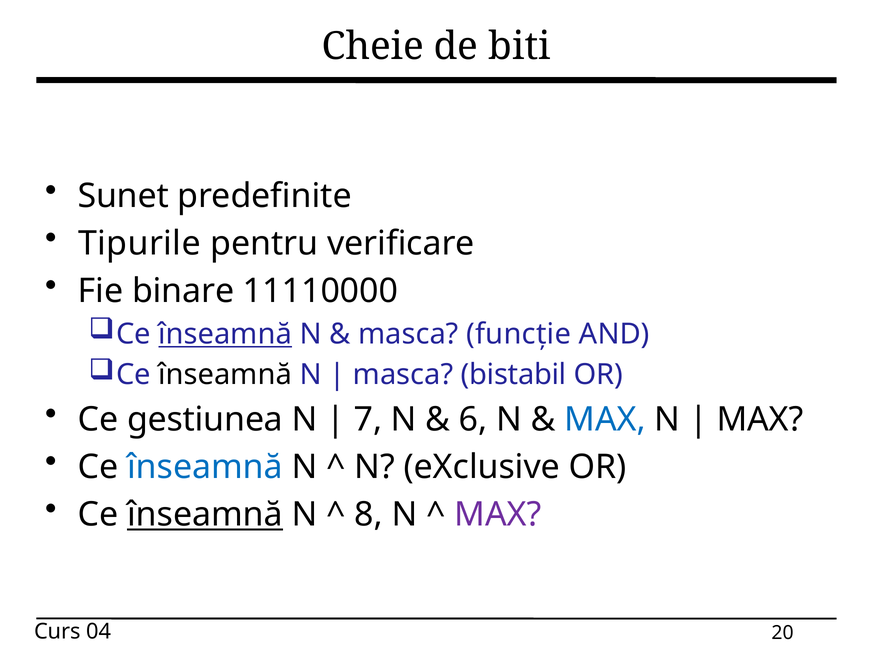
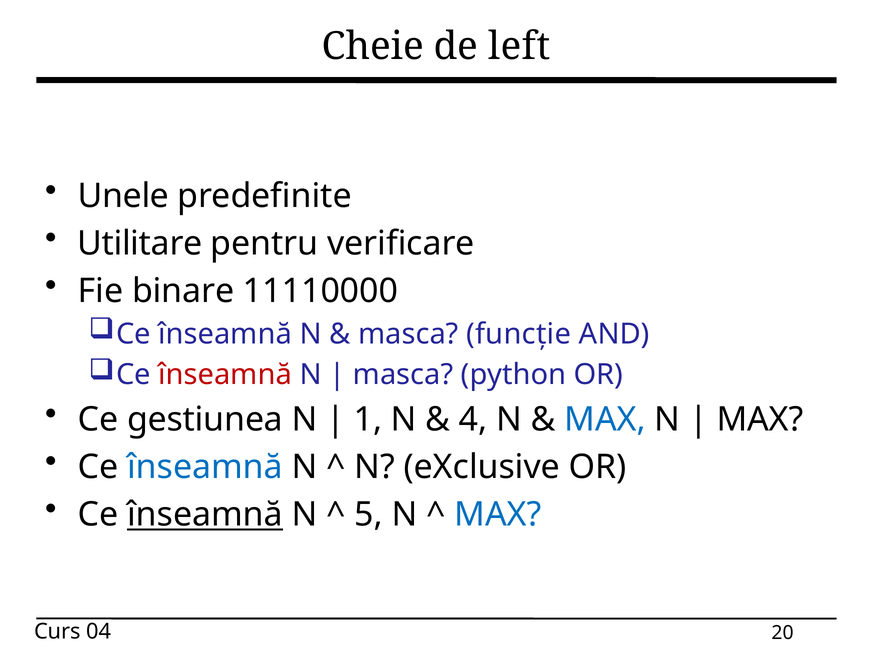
biti: biti -> left
Sunet: Sunet -> Unele
Tipurile: Tipurile -> Utilitare
înseamnă at (225, 334) underline: present -> none
înseamnă at (225, 375) colour: black -> red
bistabil: bistabil -> python
7: 7 -> 1
6: 6 -> 4
8: 8 -> 5
MAX at (498, 515) colour: purple -> blue
